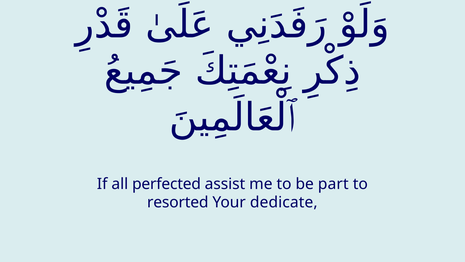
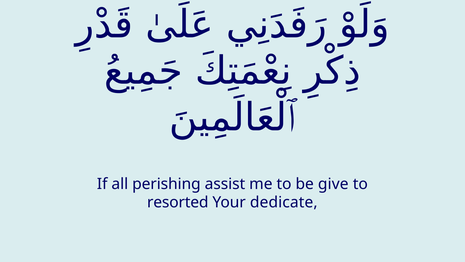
perfected: perfected -> perishing
part: part -> give
